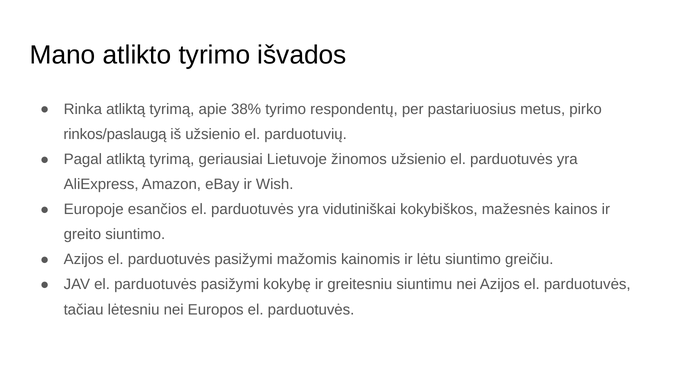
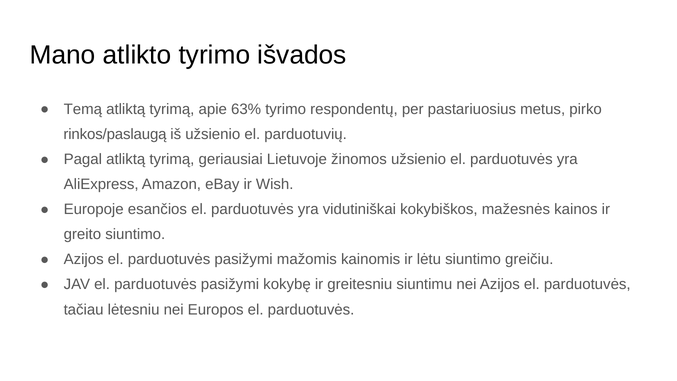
Rinka: Rinka -> Temą
38%: 38% -> 63%
